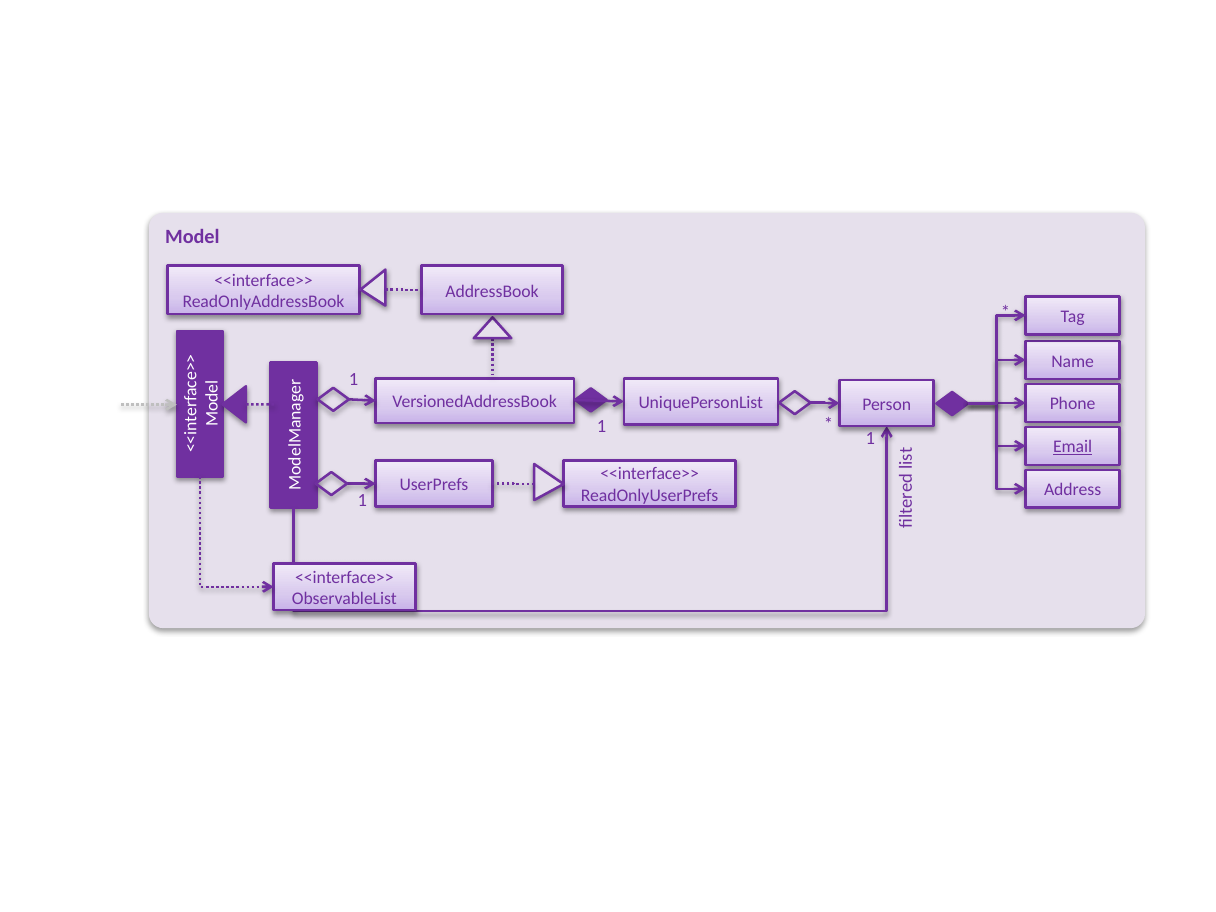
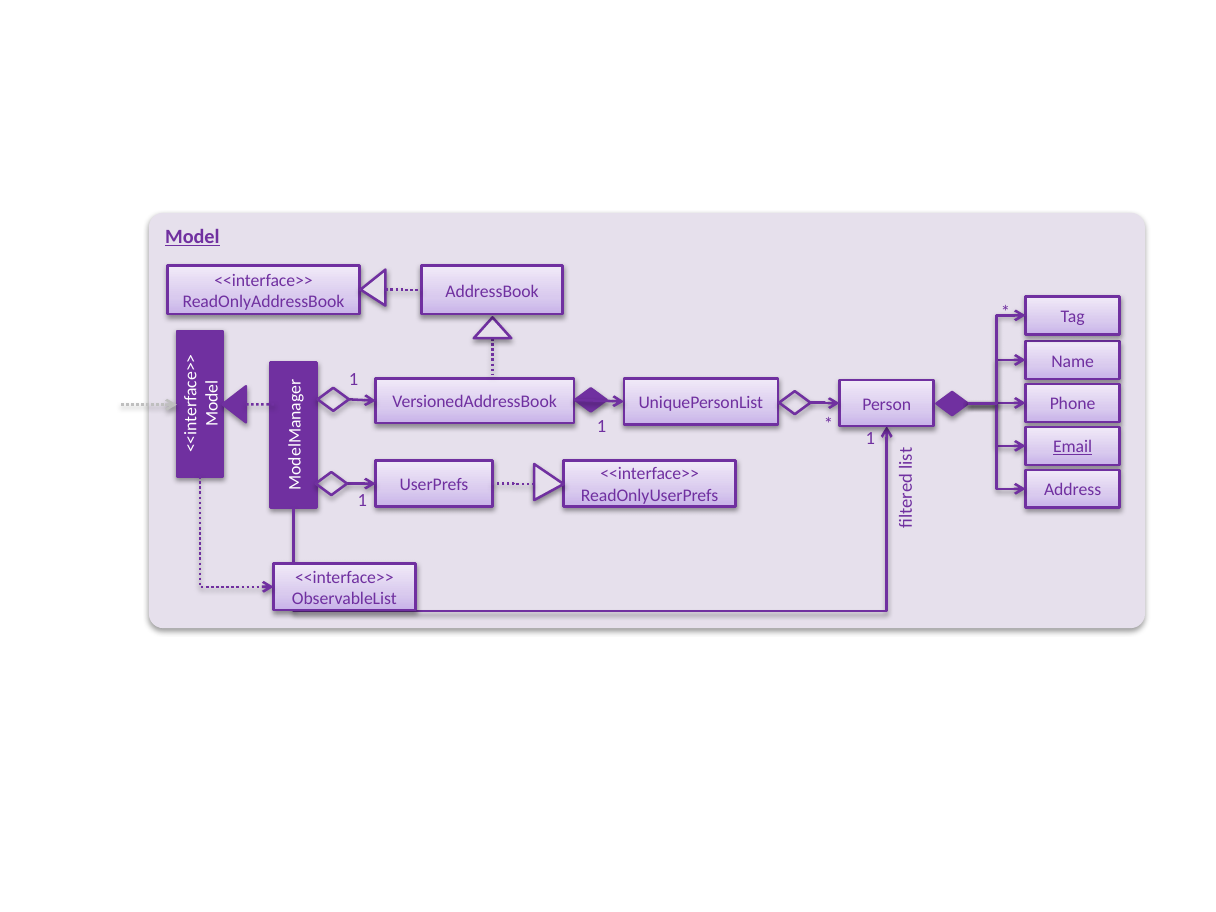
Model underline: none -> present
